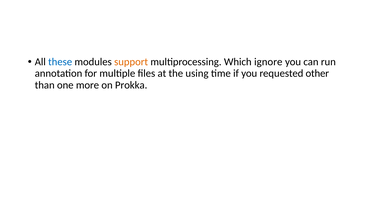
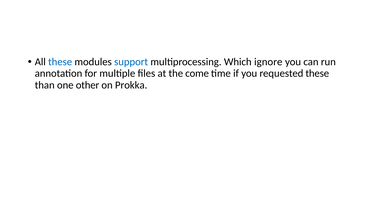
support colour: orange -> blue
using: using -> come
requested other: other -> these
more: more -> other
